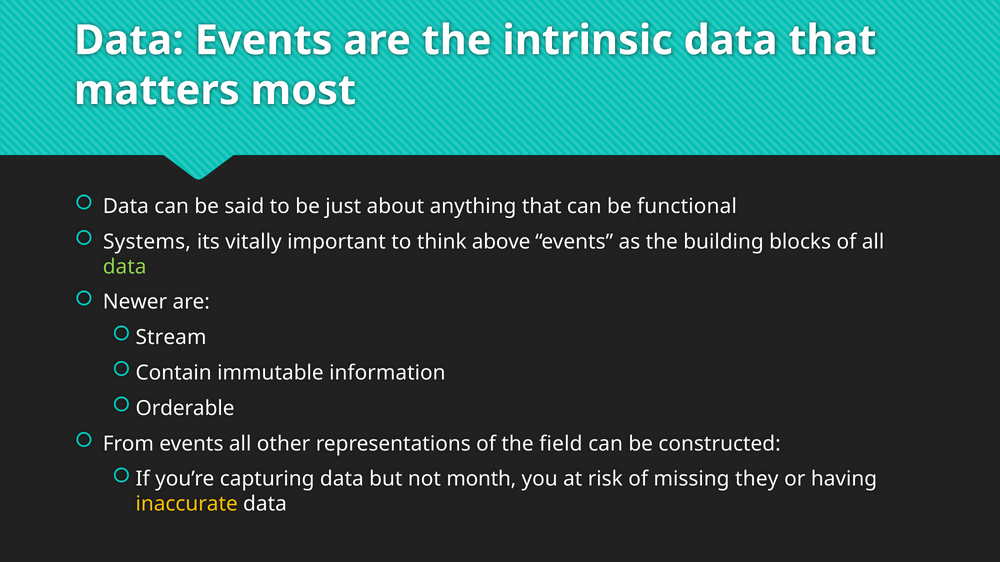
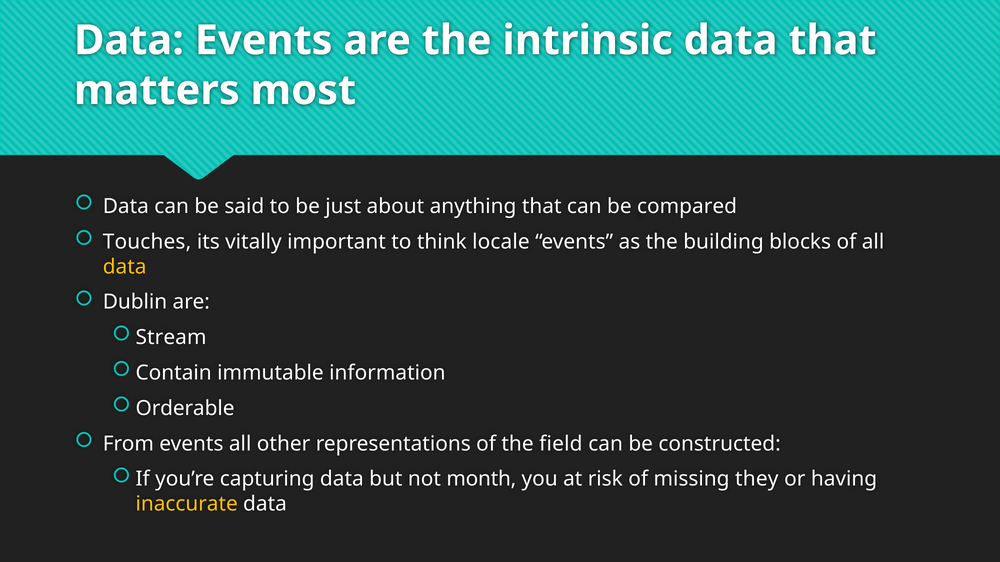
functional: functional -> compared
Systems: Systems -> Touches
above: above -> locale
data at (125, 267) colour: light green -> yellow
Newer: Newer -> Dublin
